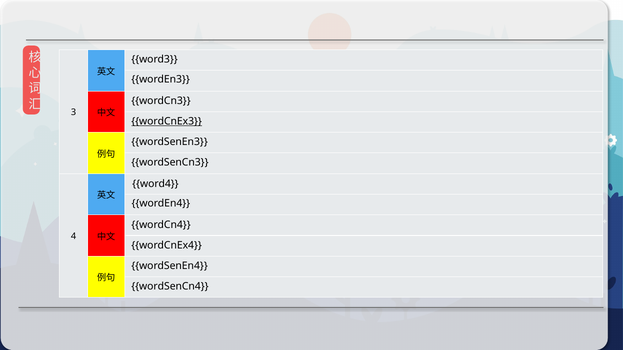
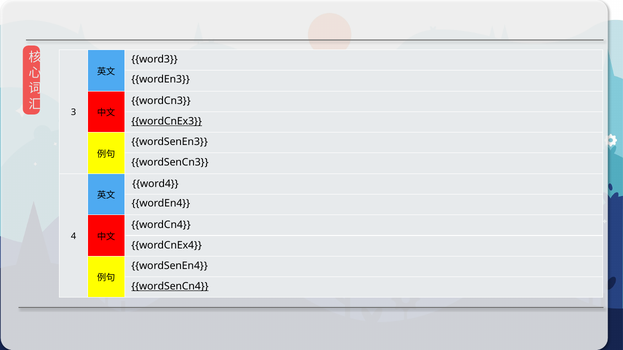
wordSenCn4 underline: none -> present
